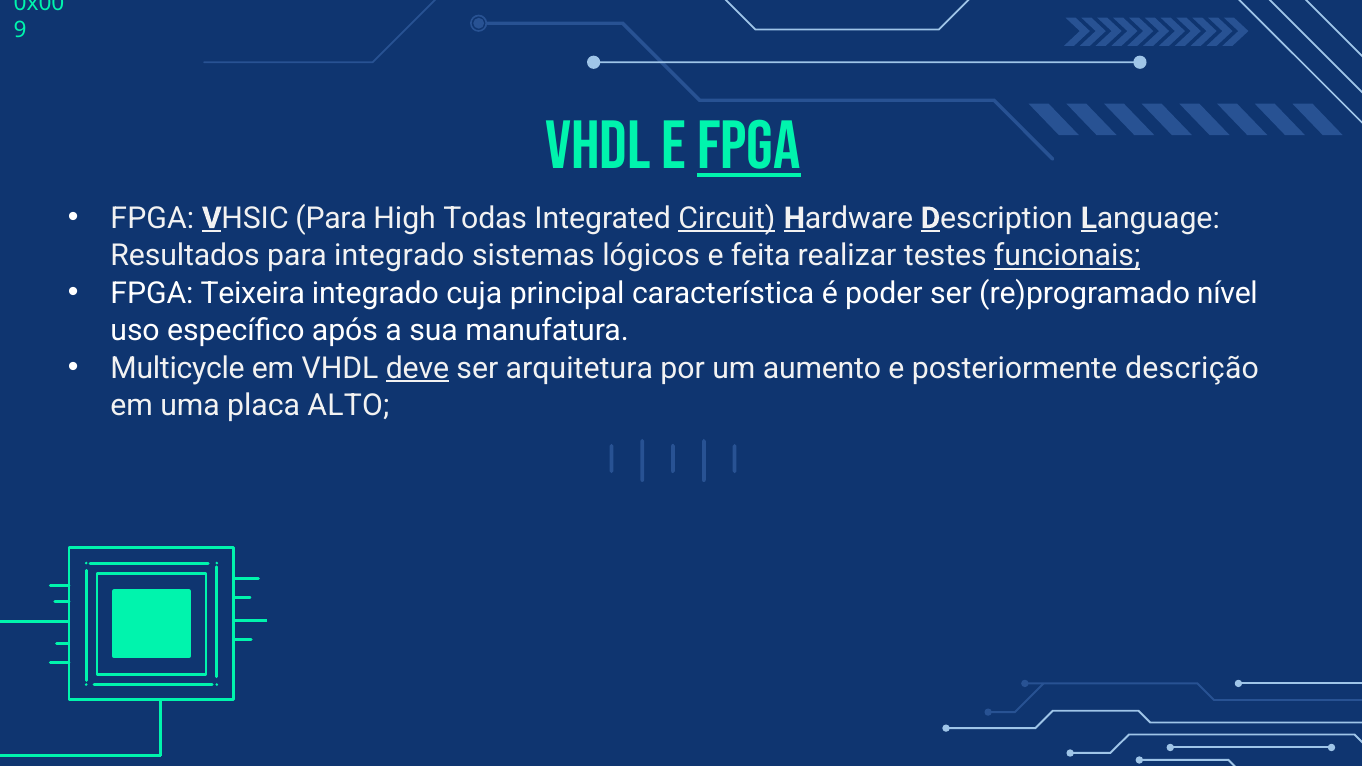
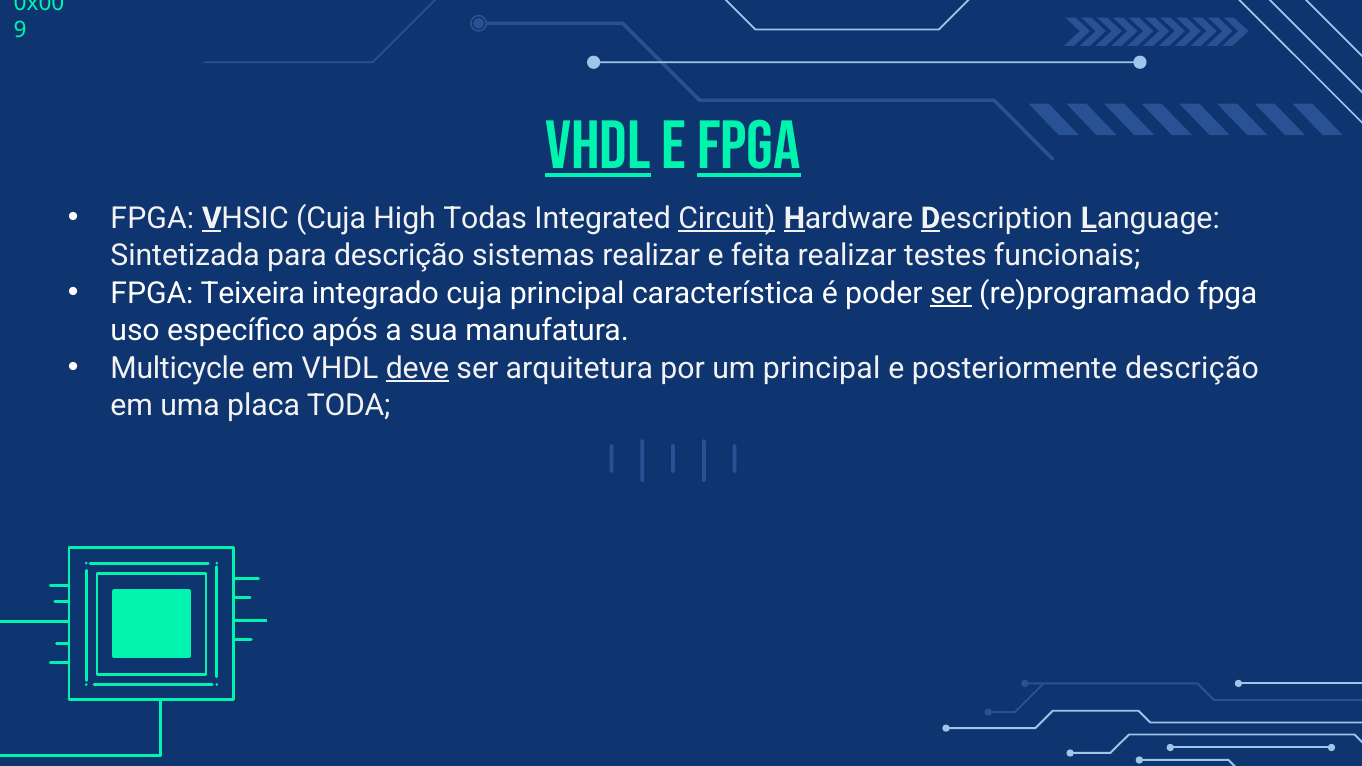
VHDL at (598, 146) underline: none -> present
VHSIC Para: Para -> Cuja
Resultados: Resultados -> Sintetizada
para integrado: integrado -> descrição
sistemas lógicos: lógicos -> realizar
funcionais underline: present -> none
ser at (951, 293) underline: none -> present
re)programado nível: nível -> fpga
um aumento: aumento -> principal
ALTO: ALTO -> TODA
